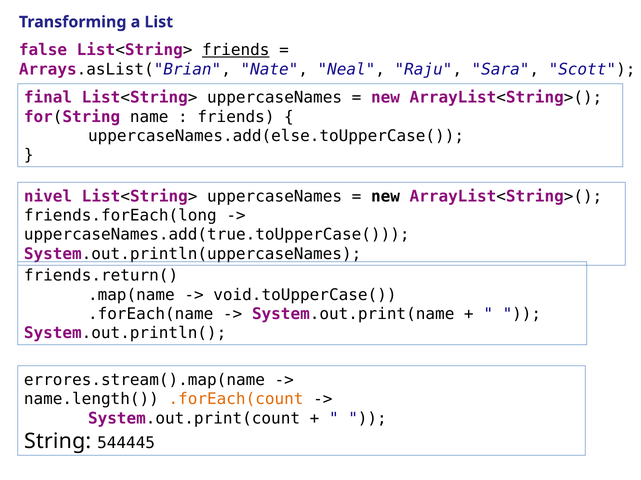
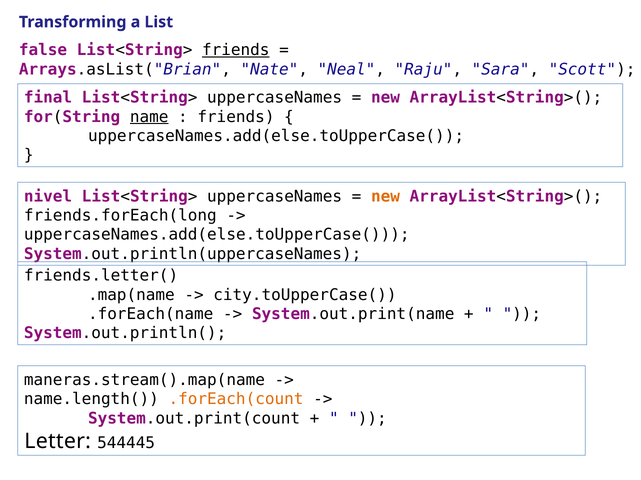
name underline: none -> present
new at (385, 197) colour: black -> orange
uppercaseNames.add(true.toUpperCase( at (217, 235): uppercaseNames.add(true.toUpperCase( -> uppercaseNames.add(else.toUpperCase(
friends.return(: friends.return( -> friends.letter(
void.toUpperCase(: void.toUpperCase( -> city.toUpperCase(
errores.stream().map(name: errores.stream().map(name -> maneras.stream().map(name
String: String -> Letter
